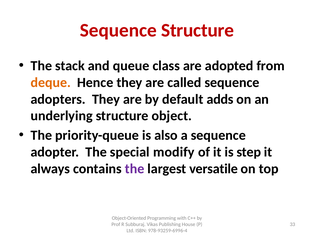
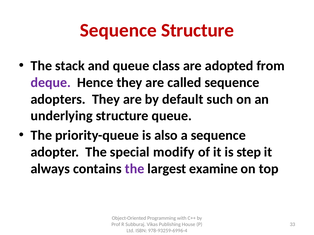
deque colour: orange -> purple
adds: adds -> such
structure object: object -> queue
versatile: versatile -> examine
